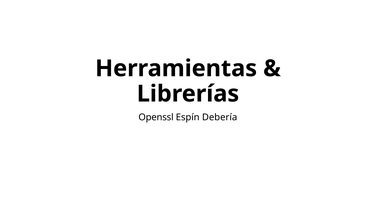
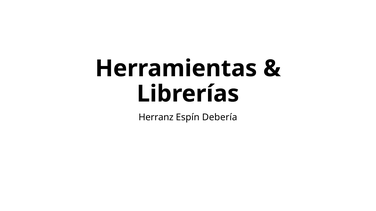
Openssl: Openssl -> Herranz
